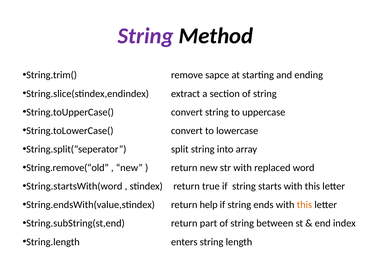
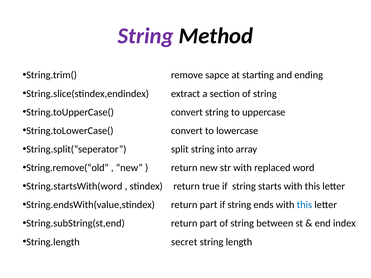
String.endsWith(value,stindex return help: help -> part
this at (304, 205) colour: orange -> blue
enters: enters -> secret
